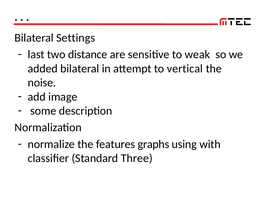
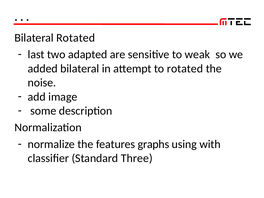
Bilateral Settings: Settings -> Rotated
distance: distance -> adapted
to vertical: vertical -> rotated
